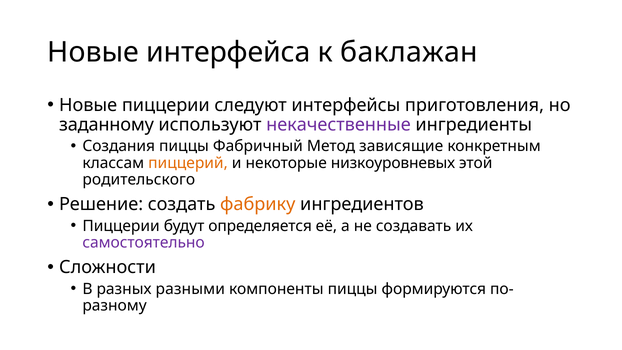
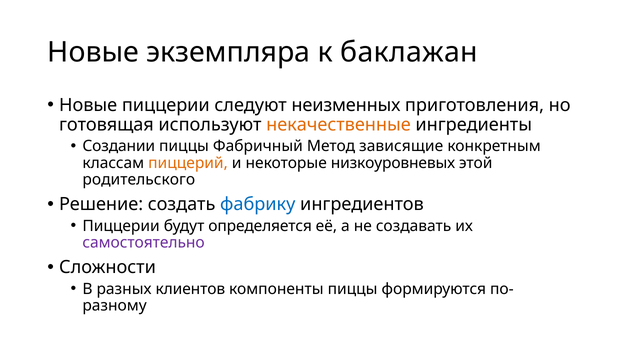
интерфейса: интерфейса -> экземпляра
интерфейсы: интерфейсы -> неизменных
заданному: заданному -> готовящая
некачественные colour: purple -> orange
Создания: Создания -> Создании
фабрику colour: orange -> blue
разными: разными -> клиентов
